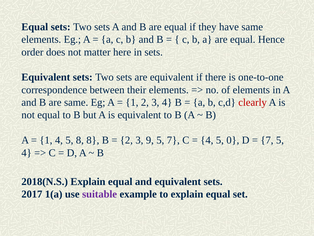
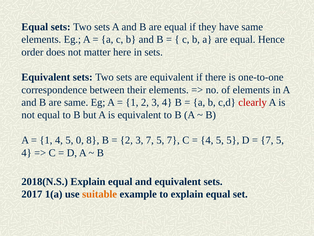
5 8: 8 -> 0
3 9: 9 -> 7
5 0: 0 -> 5
suitable colour: purple -> orange
